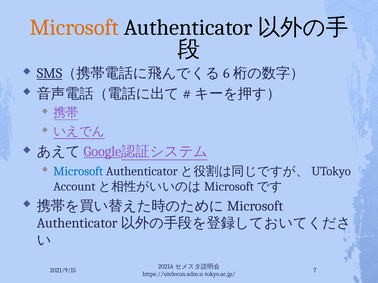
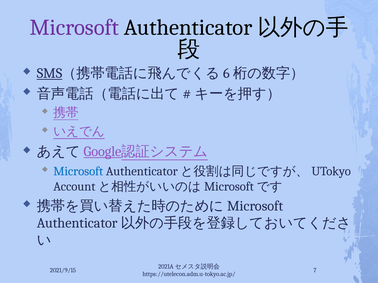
Microsoft at (74, 28) colour: orange -> purple
